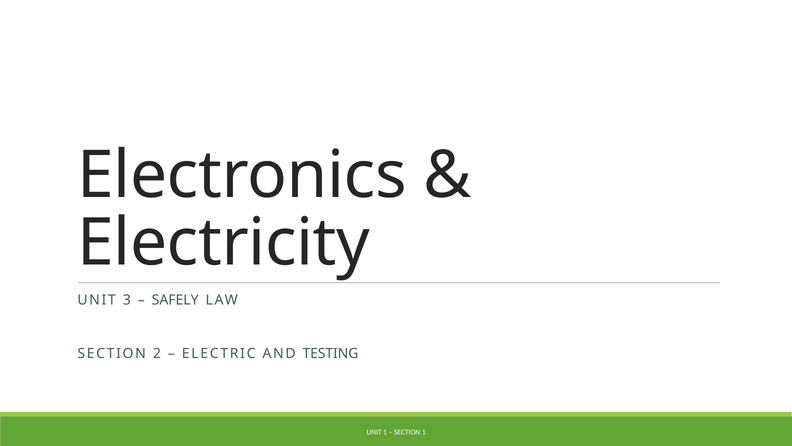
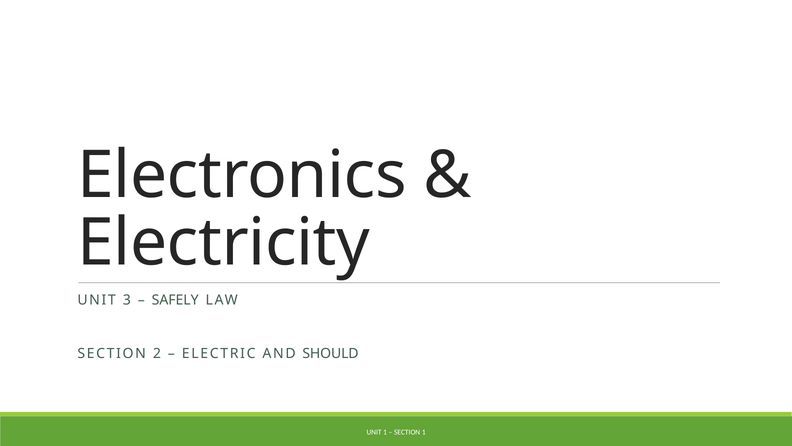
TESTING: TESTING -> SHOULD
